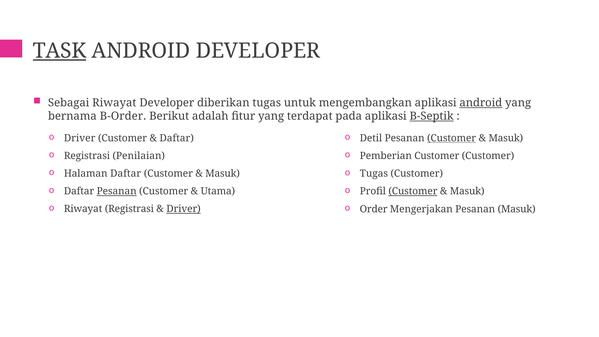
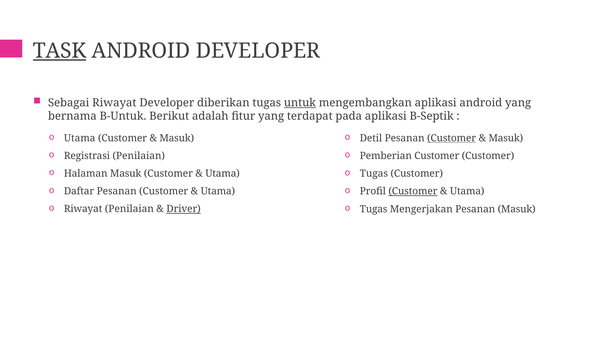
untuk underline: none -> present
android at (481, 103) underline: present -> none
B-Order: B-Order -> B-Untuk
B-Septik underline: present -> none
Driver at (80, 138): Driver -> Utama
Daftar at (177, 138): Daftar -> Masuk
Halaman Daftar: Daftar -> Masuk
Masuk at (223, 174): Masuk -> Utama
Pesanan at (117, 191) underline: present -> none
Masuk at (467, 191): Masuk -> Utama
Riwayat Registrasi: Registrasi -> Penilaian
Order at (374, 209): Order -> Tugas
